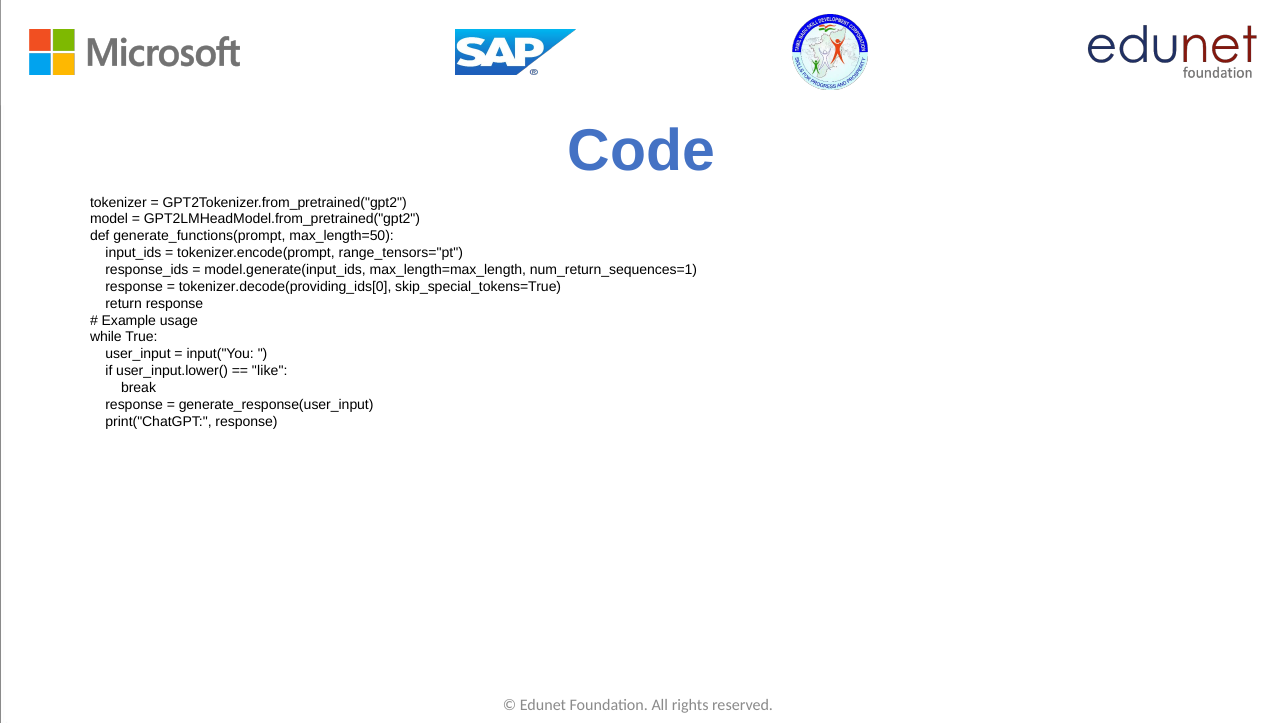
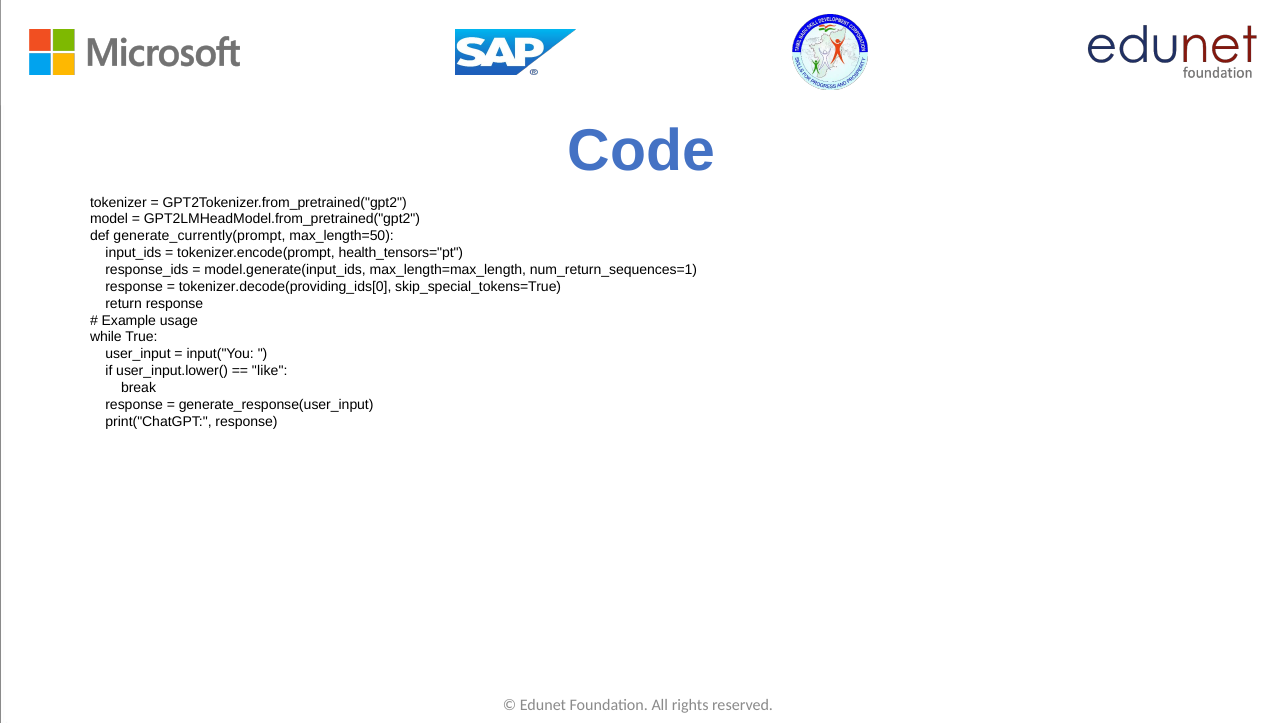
generate_functions(prompt: generate_functions(prompt -> generate_currently(prompt
range_tensors="pt: range_tensors="pt -> health_tensors="pt
